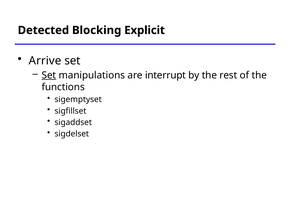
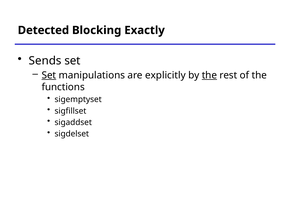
Explicit: Explicit -> Exactly
Arrive: Arrive -> Sends
interrupt: interrupt -> explicitly
the at (209, 75) underline: none -> present
